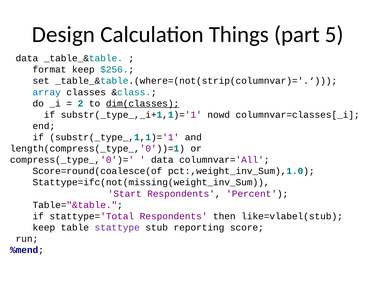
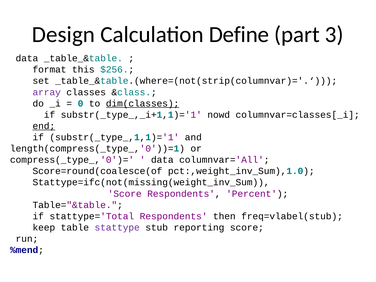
Things: Things -> Define
5: 5 -> 3
format keep: keep -> this
array colour: blue -> purple
2: 2 -> 0
end underline: none -> present
Start at (125, 194): Start -> Score
like=vlabel(stub: like=vlabel(stub -> freq=vlabel(stub
